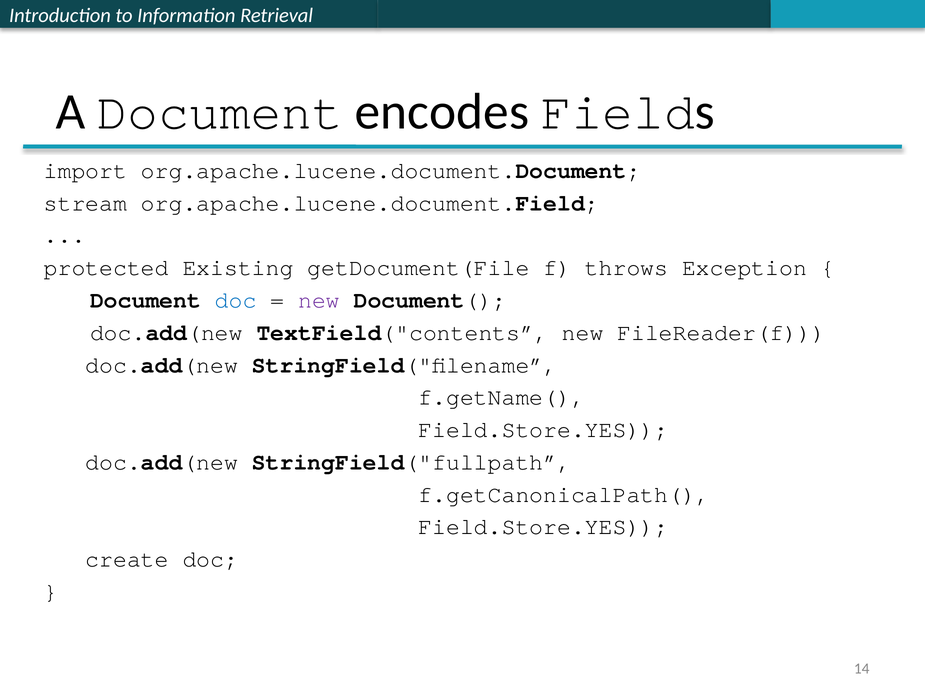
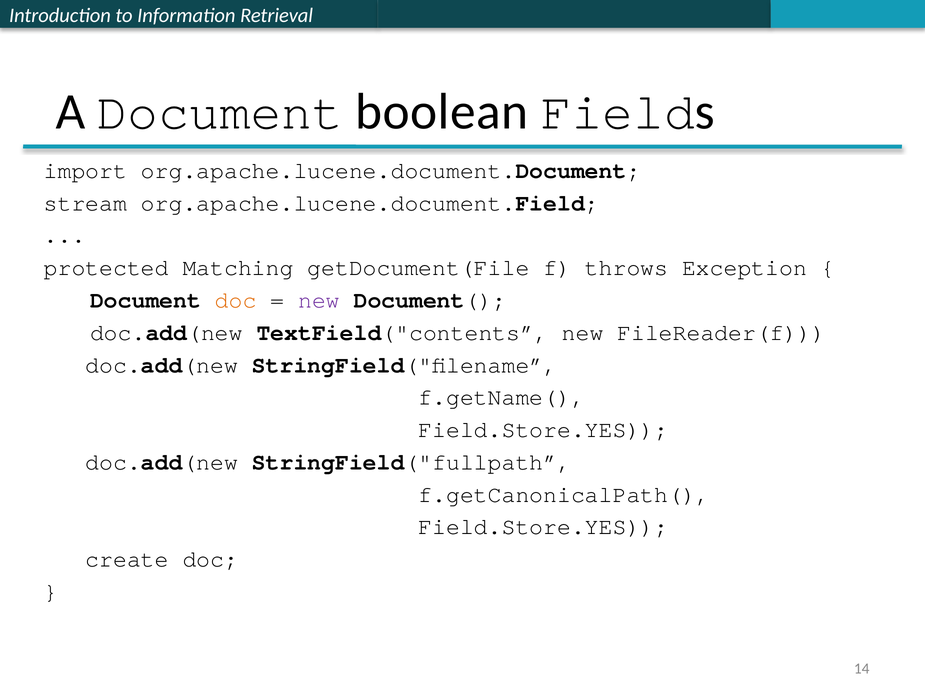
encodes: encodes -> boolean
Existing: Existing -> Matching
doc at (236, 300) colour: blue -> orange
